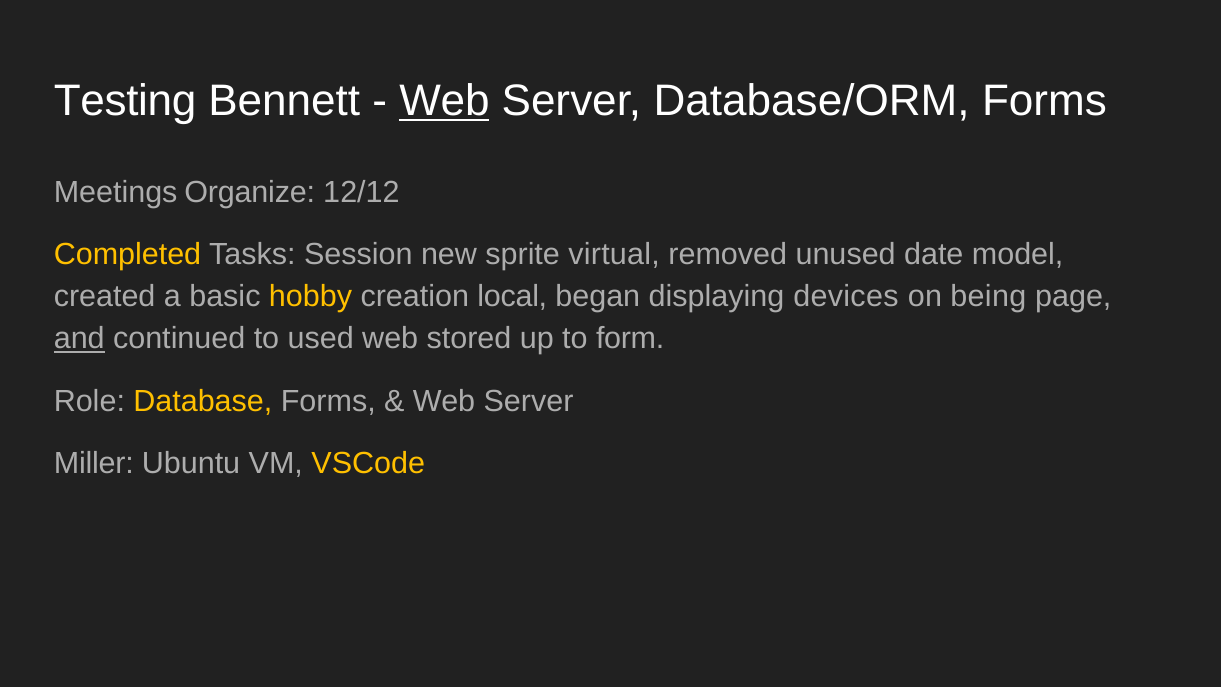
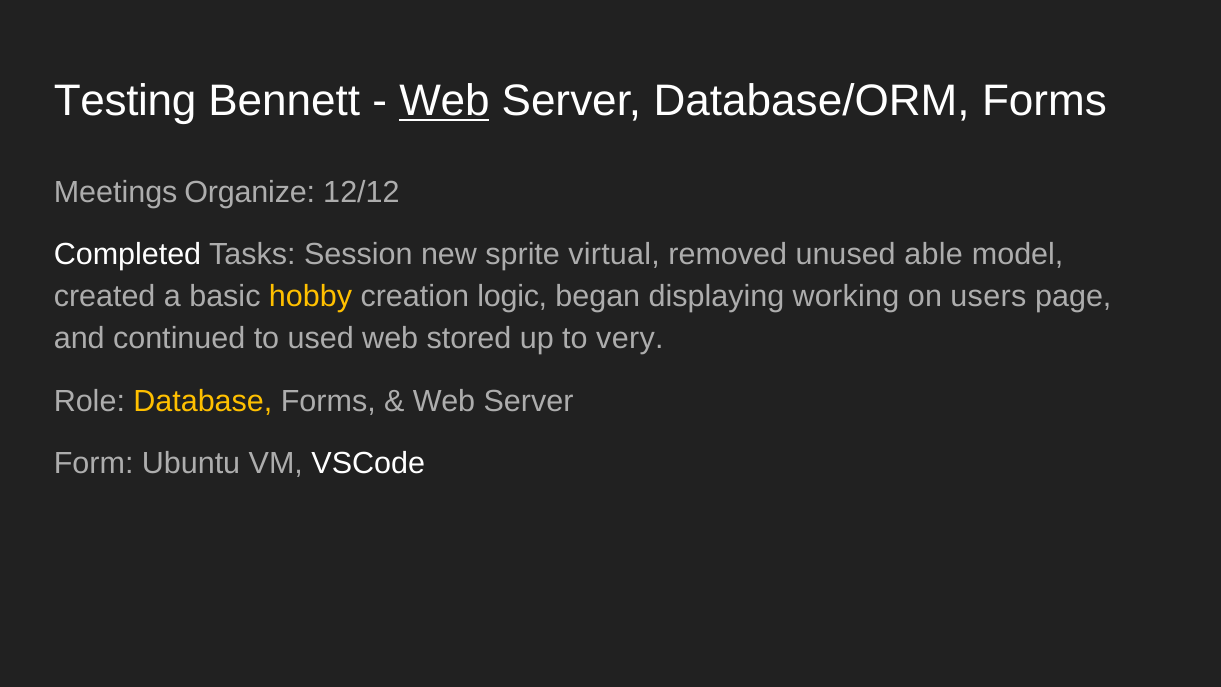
Completed colour: yellow -> white
date: date -> able
local: local -> logic
devices: devices -> working
being: being -> users
and underline: present -> none
form: form -> very
Miller: Miller -> Form
VSCode colour: yellow -> white
